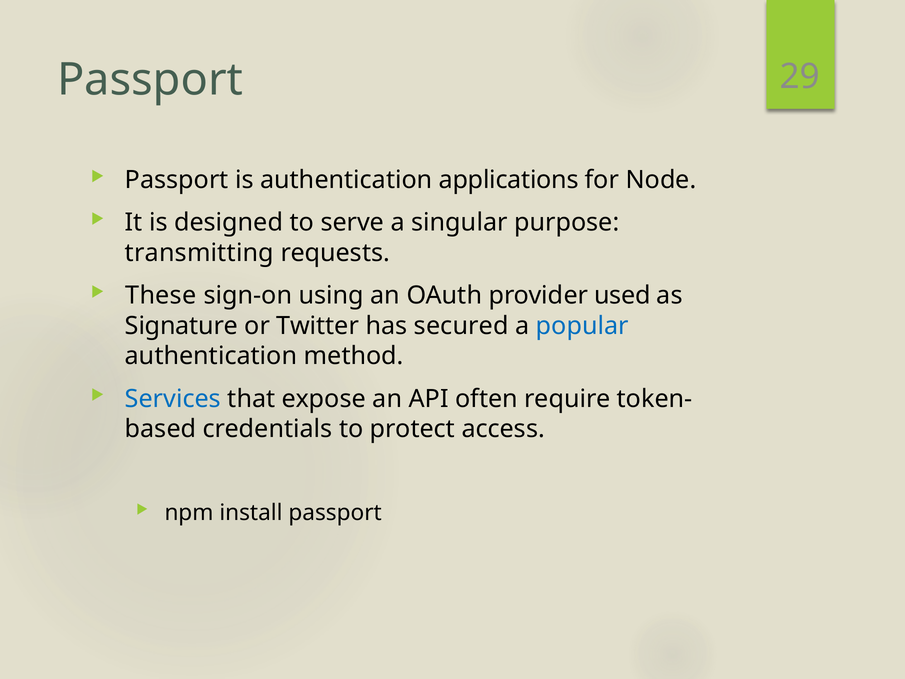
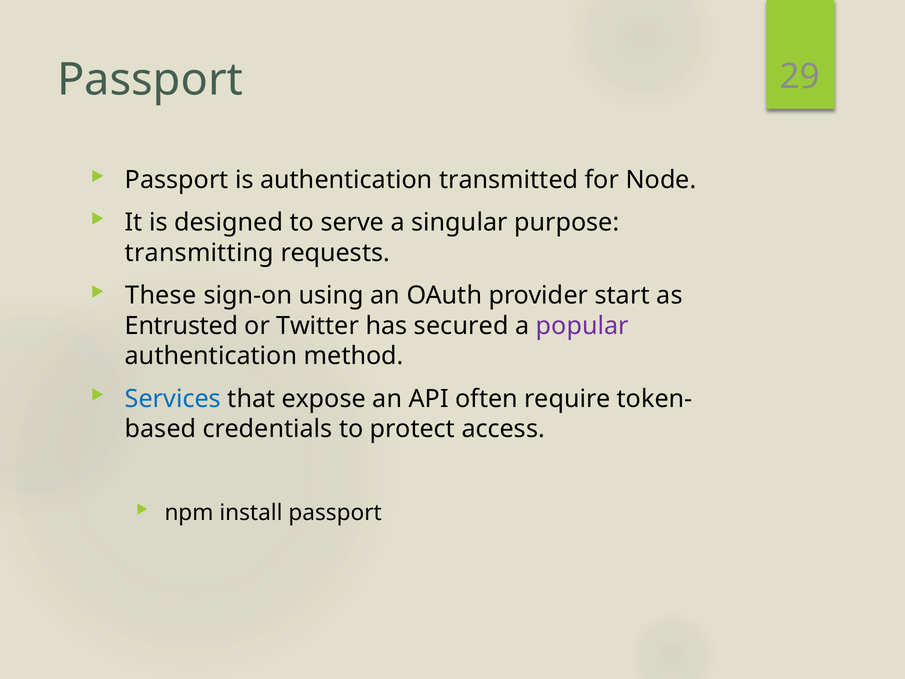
applications: applications -> transmitted
used: used -> start
Signature: Signature -> Entrusted
popular colour: blue -> purple
